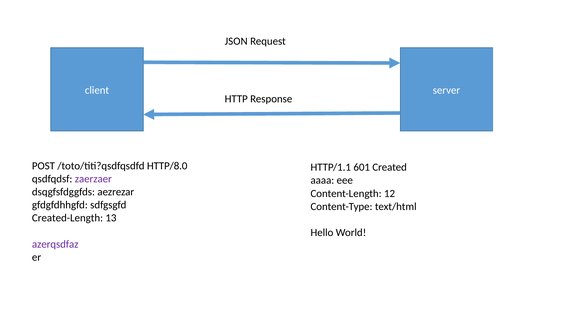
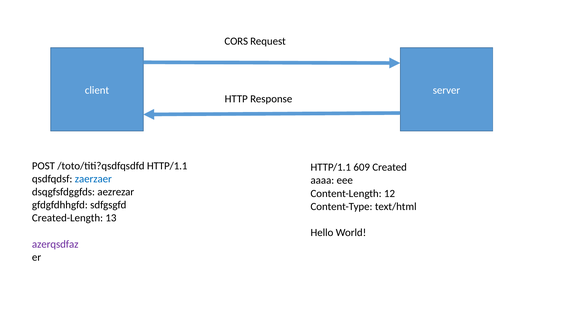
JSON: JSON -> CORS
/toto/titi?qsdfqsdfd HTTP/8.0: HTTP/8.0 -> HTTP/1.1
601: 601 -> 609
zaerzaer colour: purple -> blue
